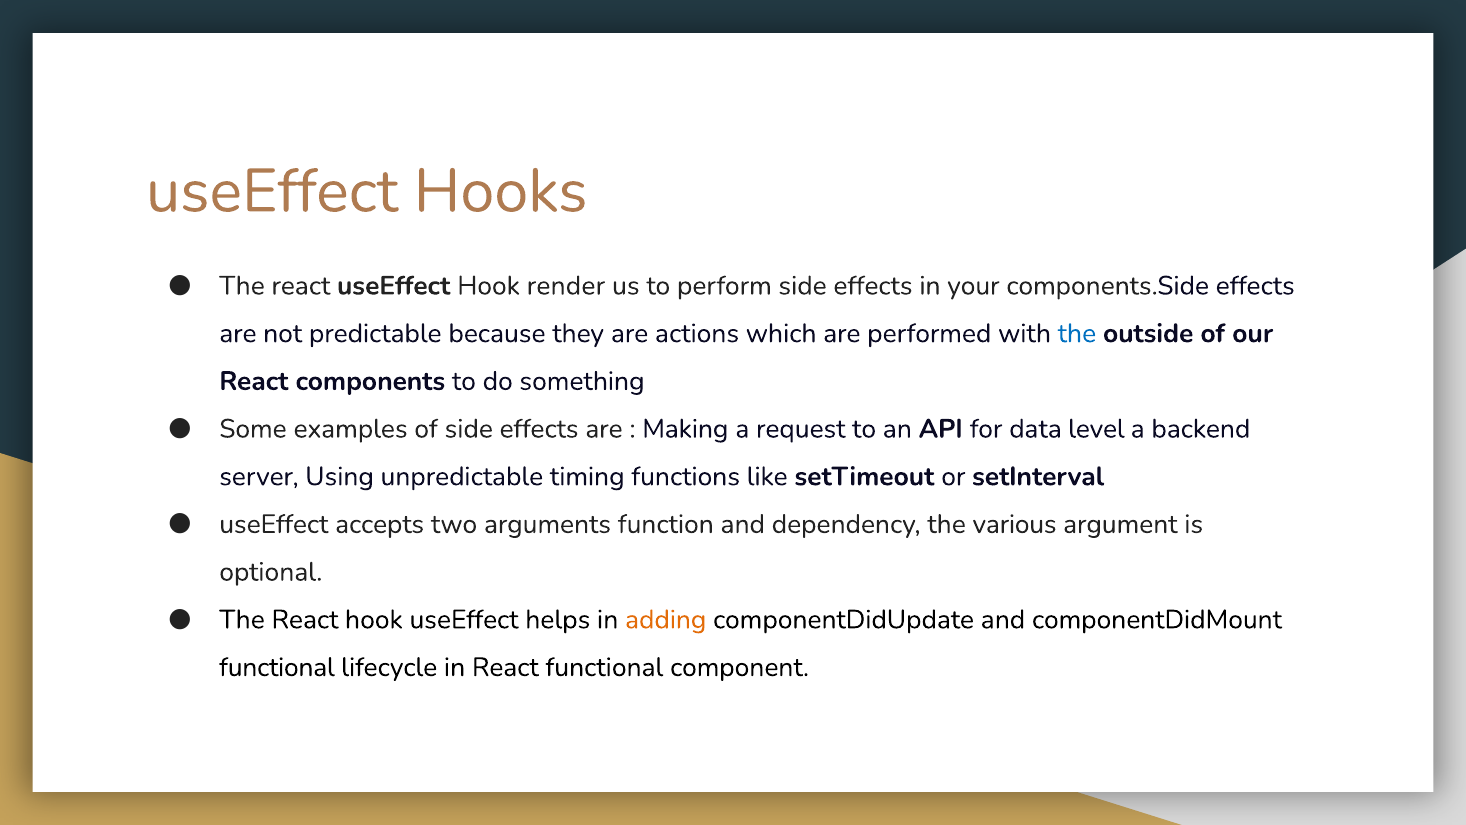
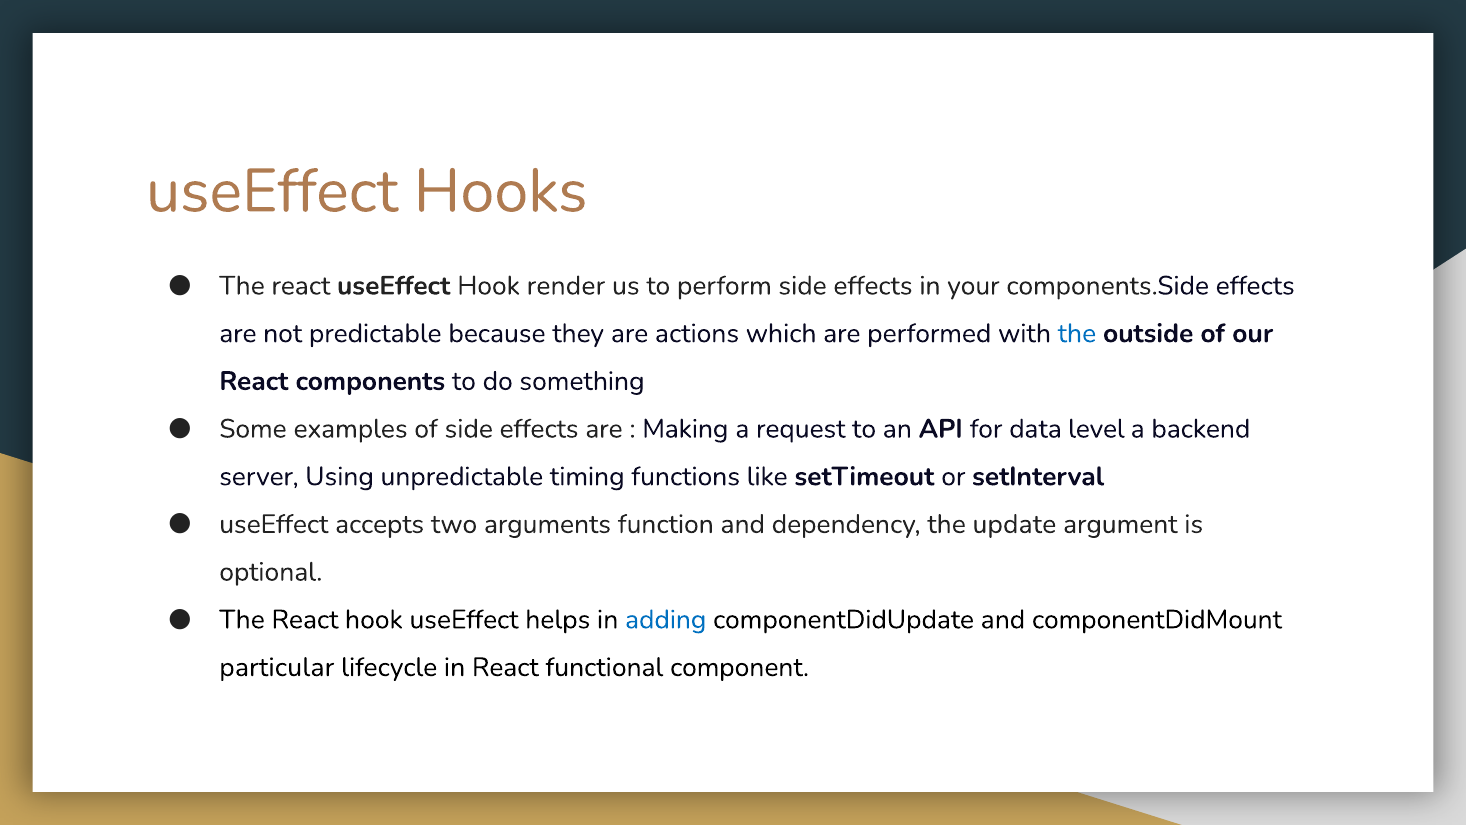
various: various -> update
adding colour: orange -> blue
functional at (277, 667): functional -> particular
